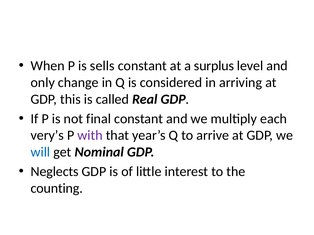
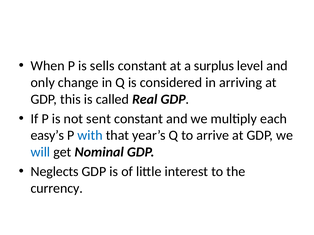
final: final -> sent
very’s: very’s -> easy’s
with colour: purple -> blue
counting: counting -> currency
